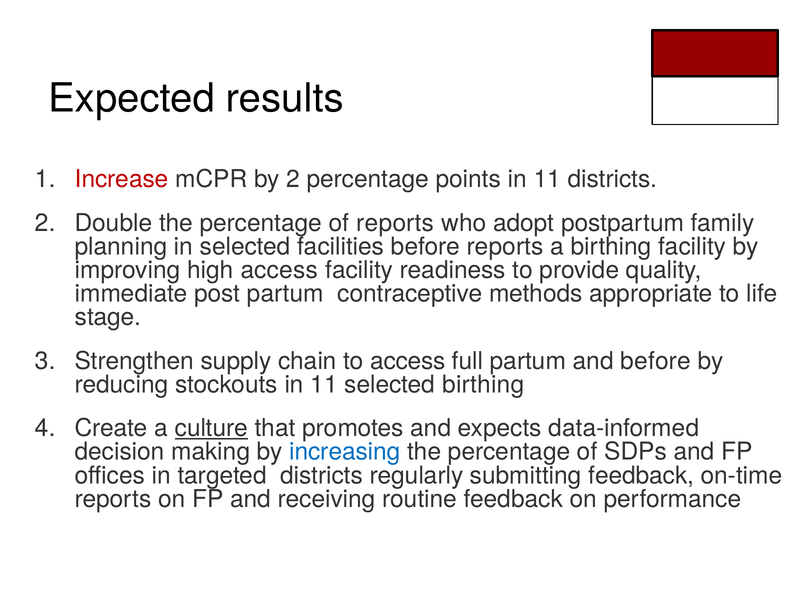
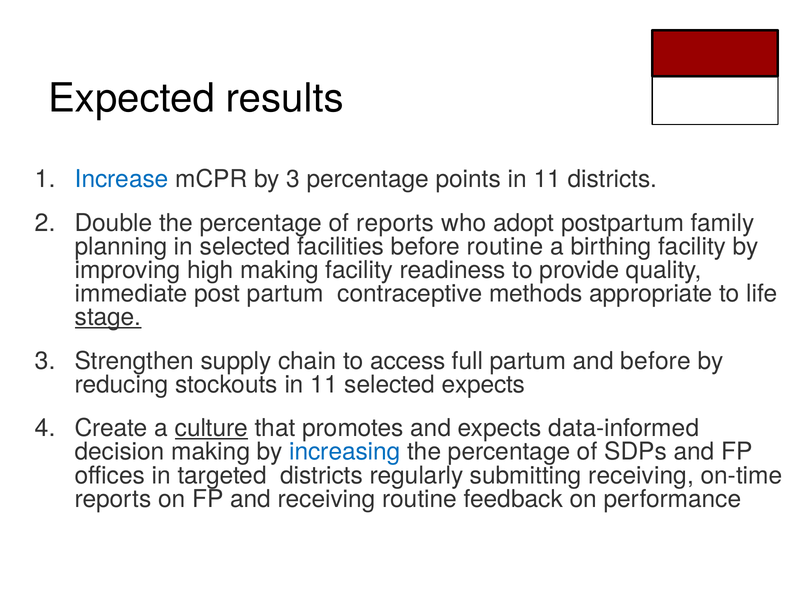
Increase colour: red -> blue
by 2: 2 -> 3
before reports: reports -> routine
high access: access -> making
stage underline: none -> present
selected birthing: birthing -> expects
submitting feedback: feedback -> receiving
